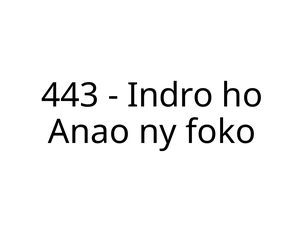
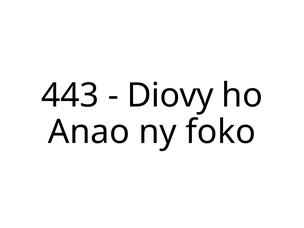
Indro: Indro -> Diovy
